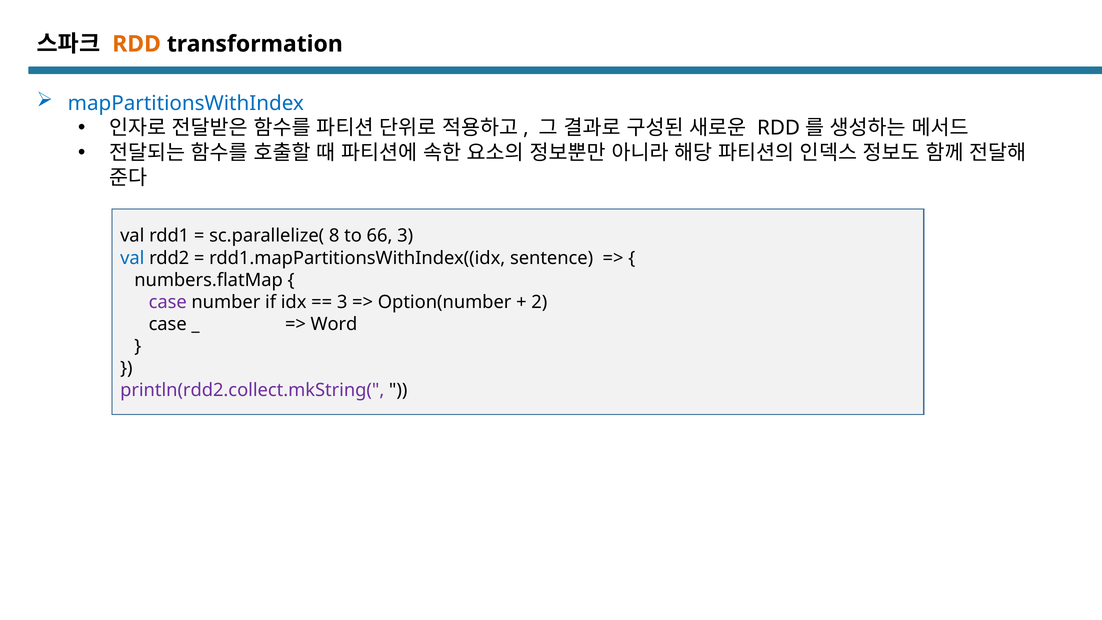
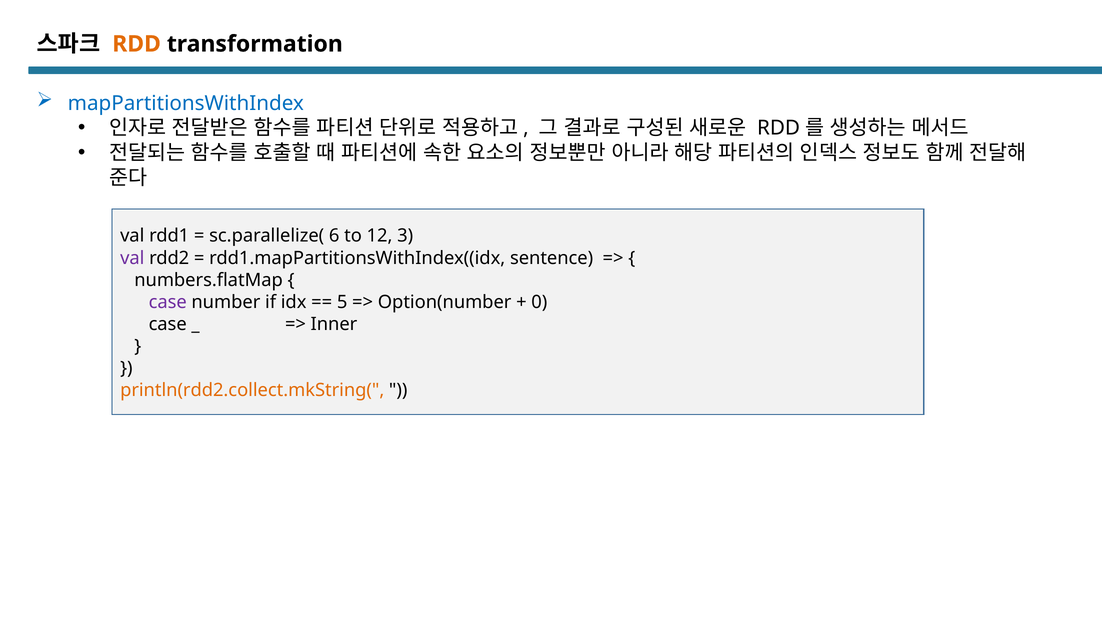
8: 8 -> 6
66: 66 -> 12
val at (132, 258) colour: blue -> purple
3 at (342, 302): 3 -> 5
2: 2 -> 0
Word: Word -> Inner
println(rdd2.collect.mkString( colour: purple -> orange
